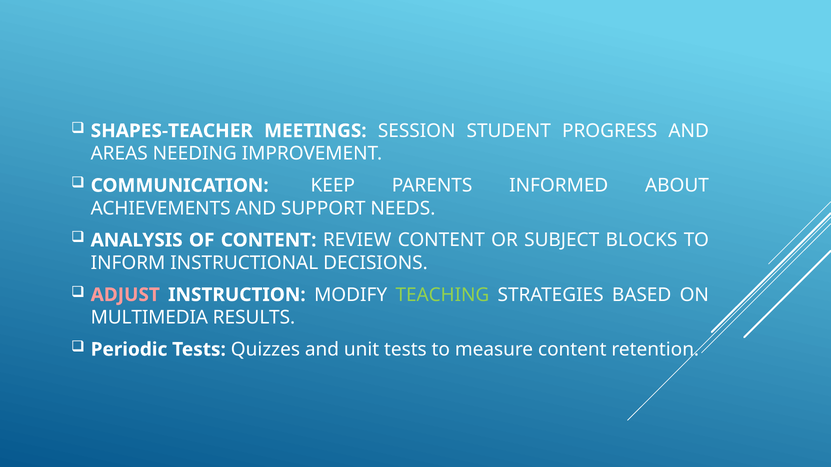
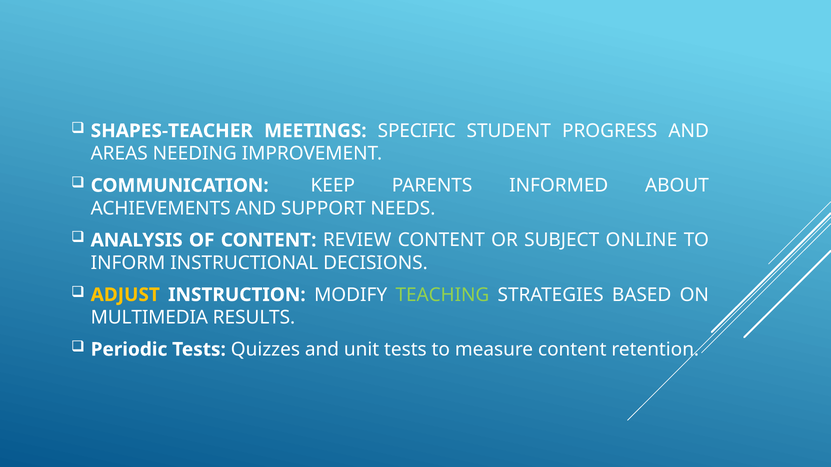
SESSION: SESSION -> SPECIFIC
BLOCKS: BLOCKS -> ONLINE
ADJUST colour: pink -> yellow
